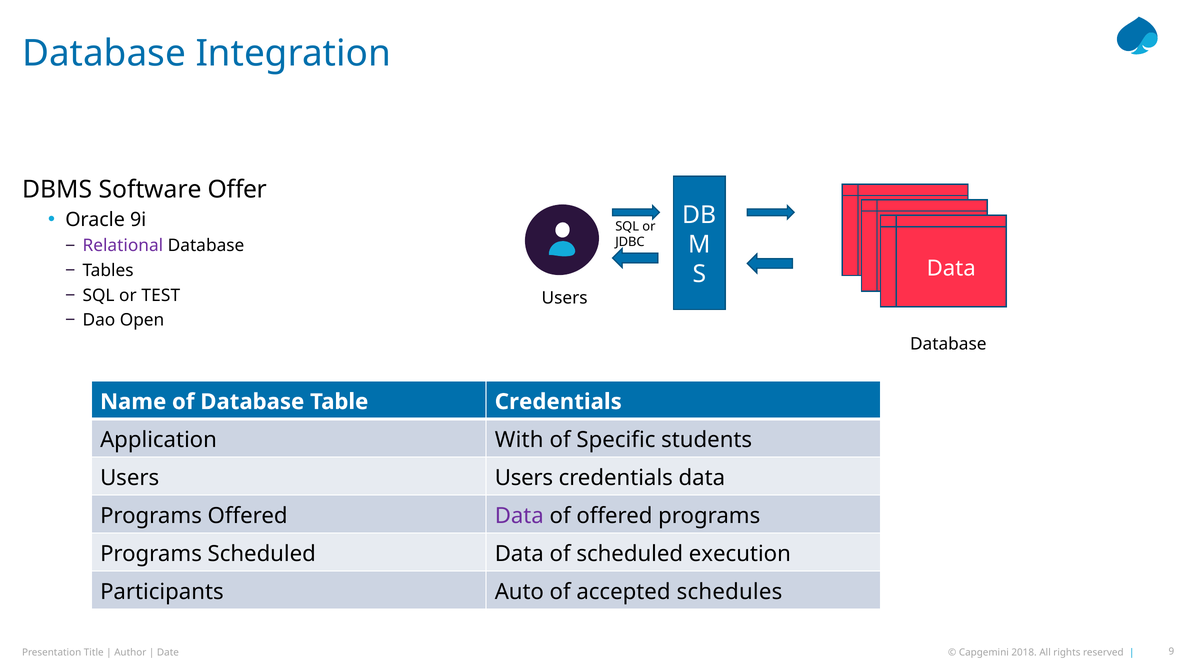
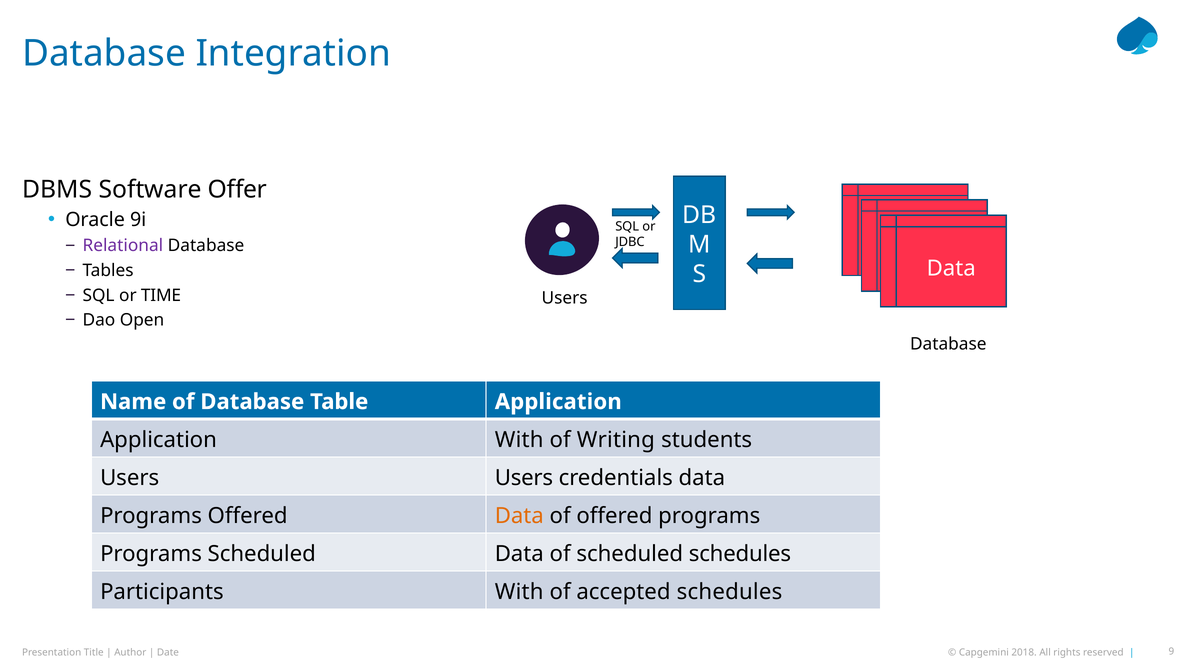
TEST: TEST -> TIME
Table Credentials: Credentials -> Application
Specific: Specific -> Writing
Data at (519, 516) colour: purple -> orange
scheduled execution: execution -> schedules
Participants Auto: Auto -> With
